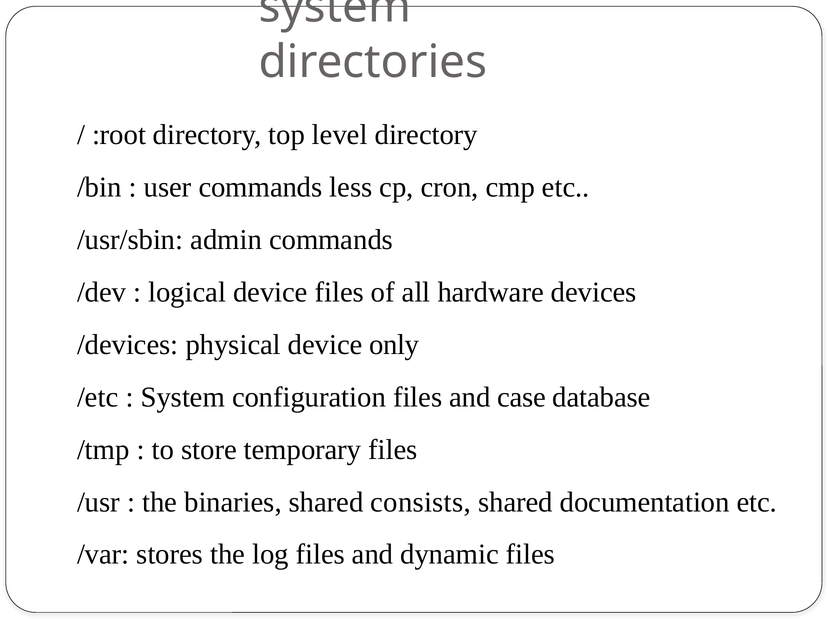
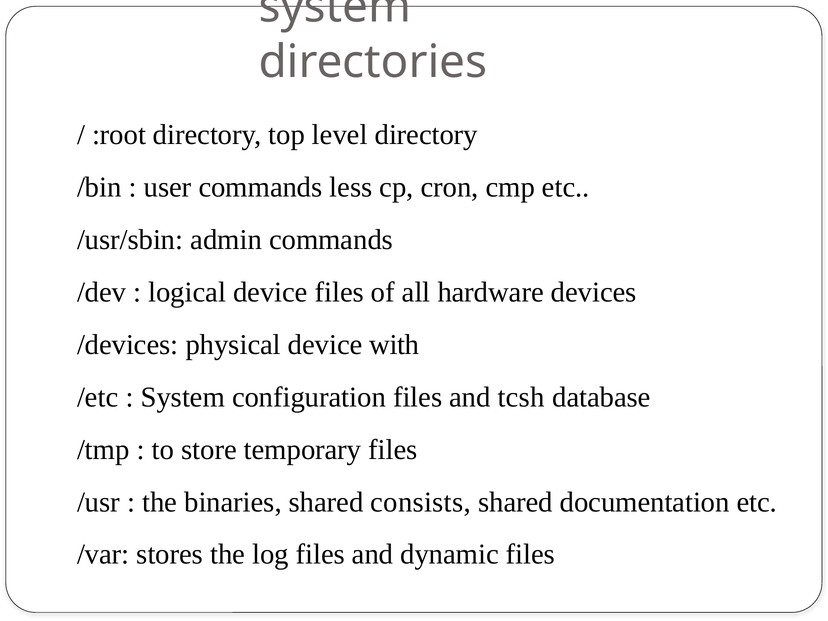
only: only -> with
case: case -> tcsh
